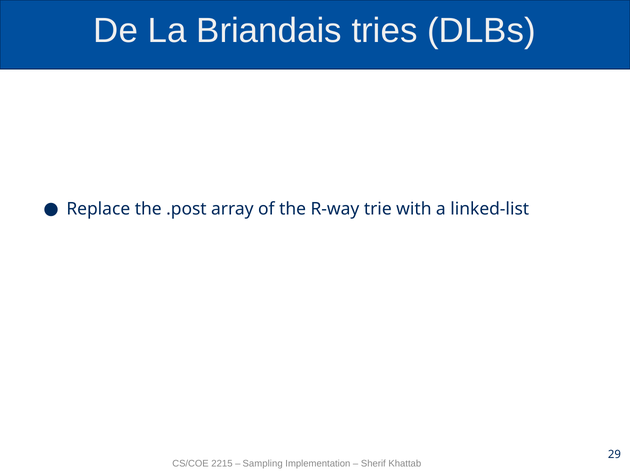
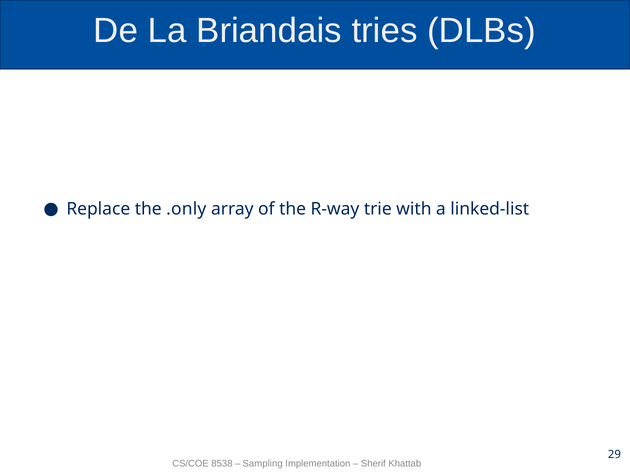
.post: .post -> .only
2215: 2215 -> 8538
